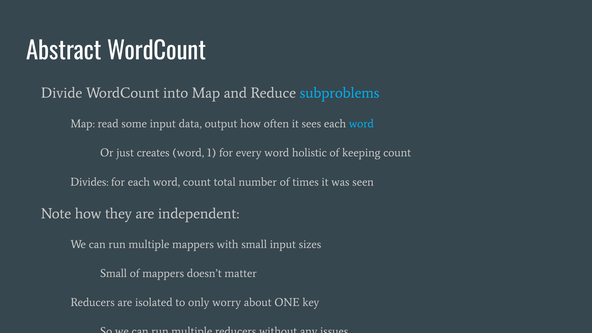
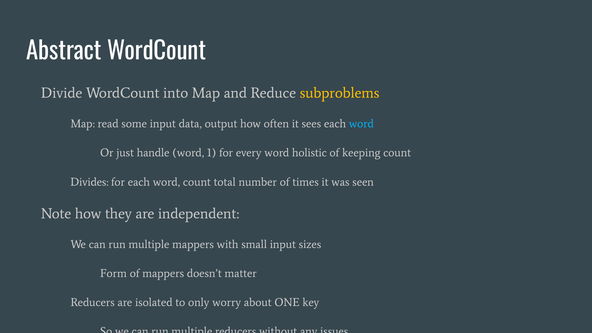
subproblems colour: light blue -> yellow
creates: creates -> handle
Small at (114, 273): Small -> Form
